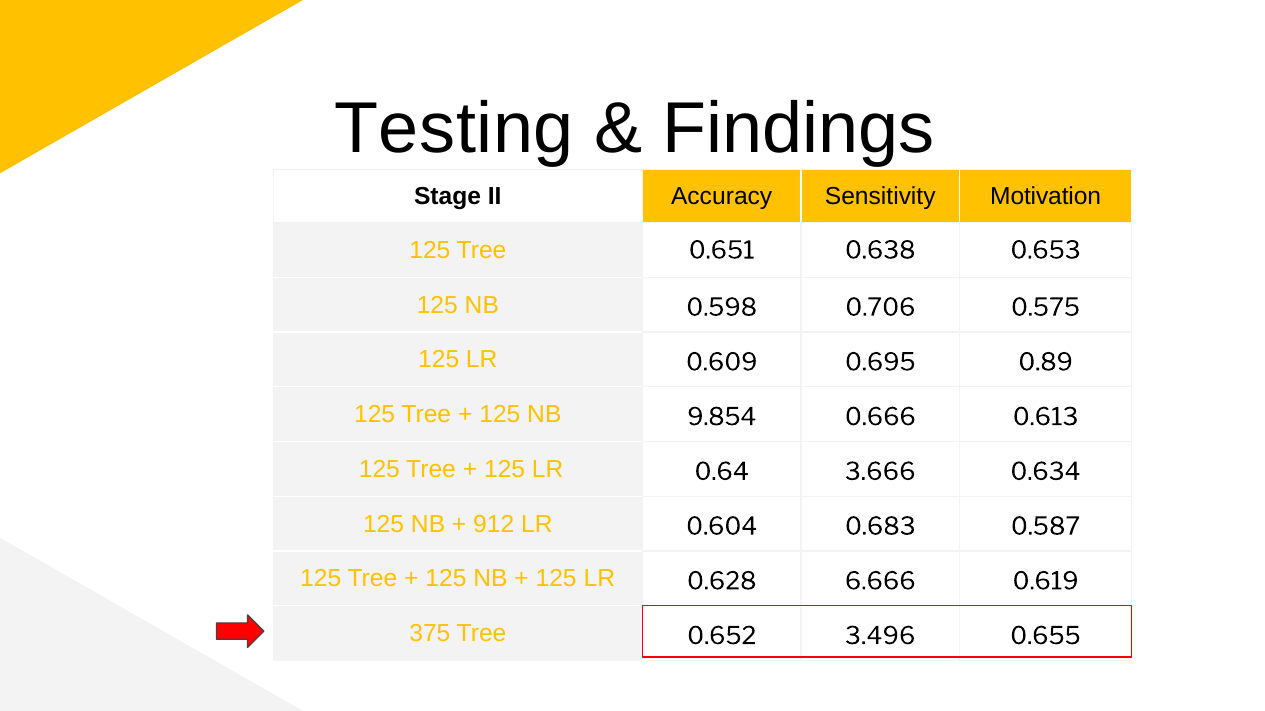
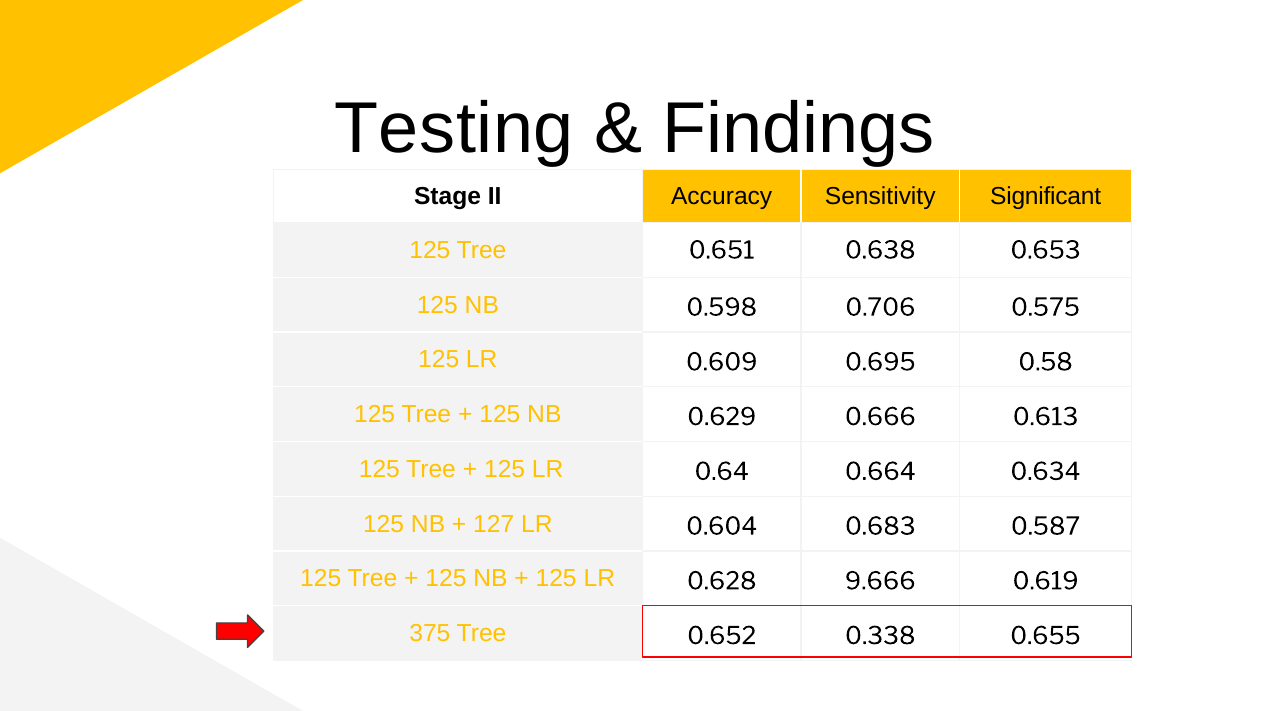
Motivation: Motivation -> Significant
0.89: 0.89 -> 0.58
9.854: 9.854 -> 0.629
3.666: 3.666 -> 0.664
912: 912 -> 127
6.666: 6.666 -> 9.666
3.496: 3.496 -> 0.338
